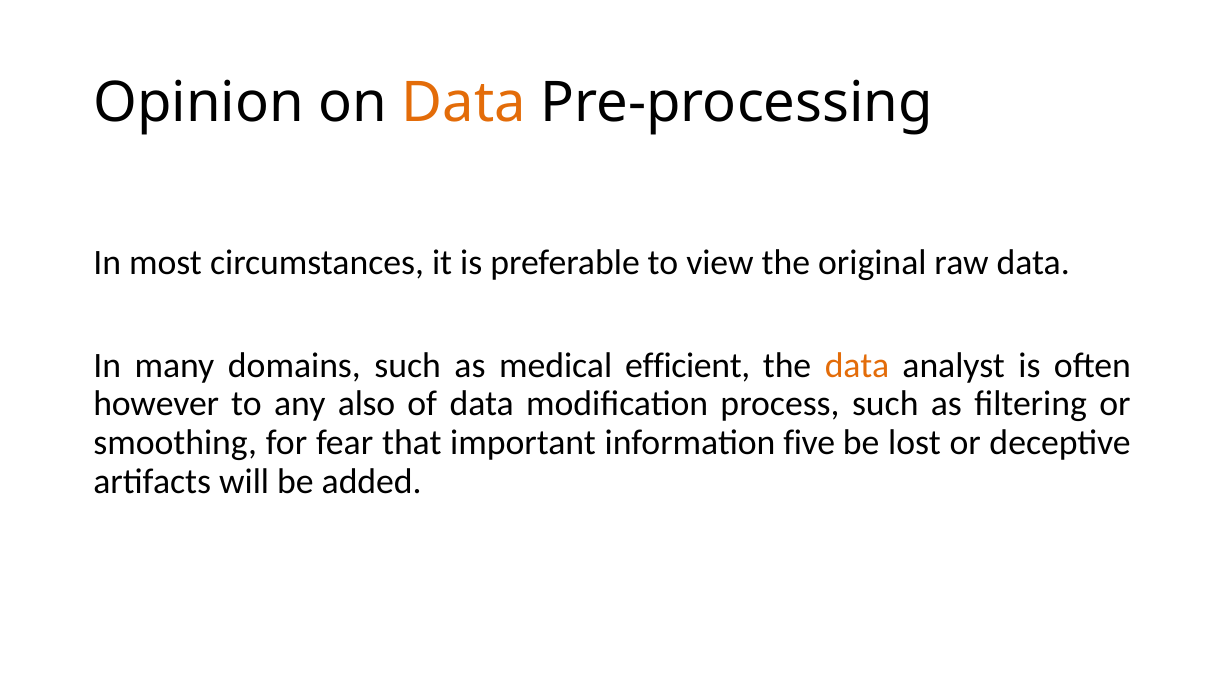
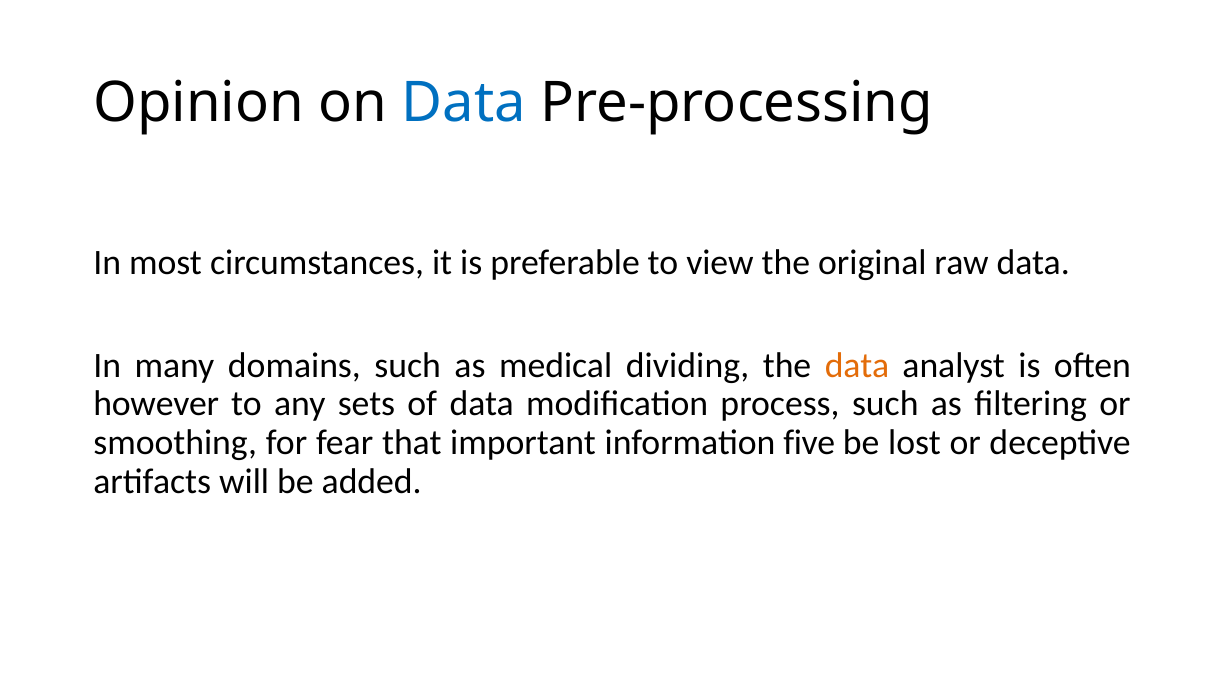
Data at (464, 103) colour: orange -> blue
efficient: efficient -> dividing
also: also -> sets
